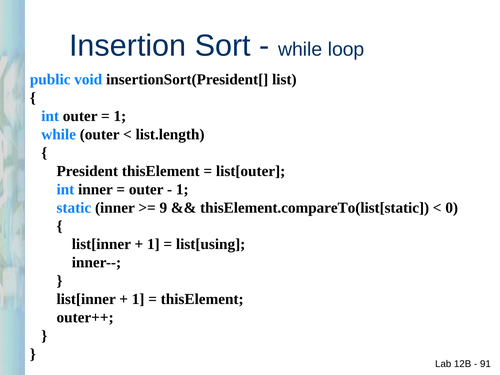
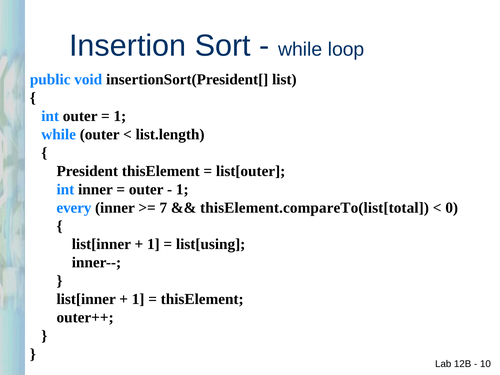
static: static -> every
9: 9 -> 7
thisElement.compareTo(list[static: thisElement.compareTo(list[static -> thisElement.compareTo(list[total
91: 91 -> 10
